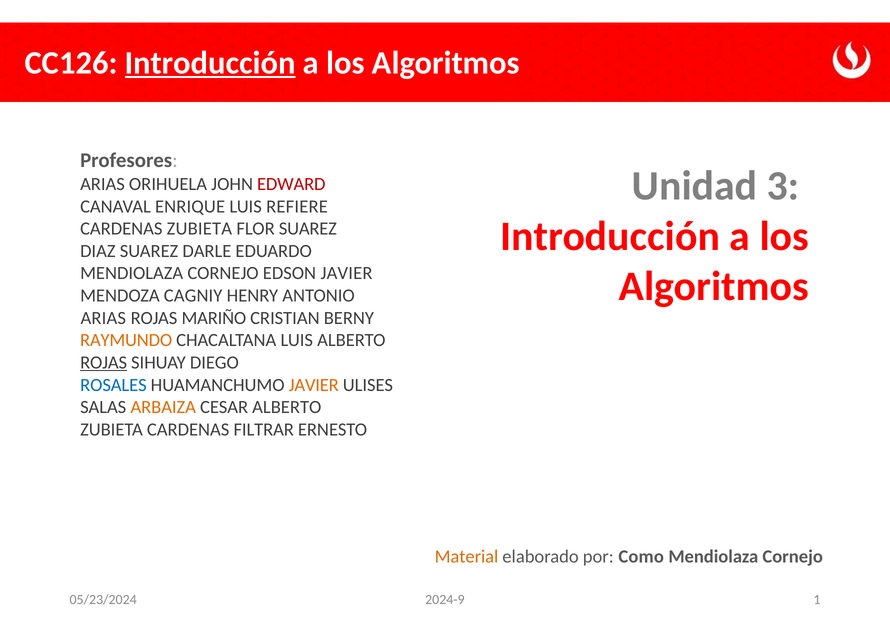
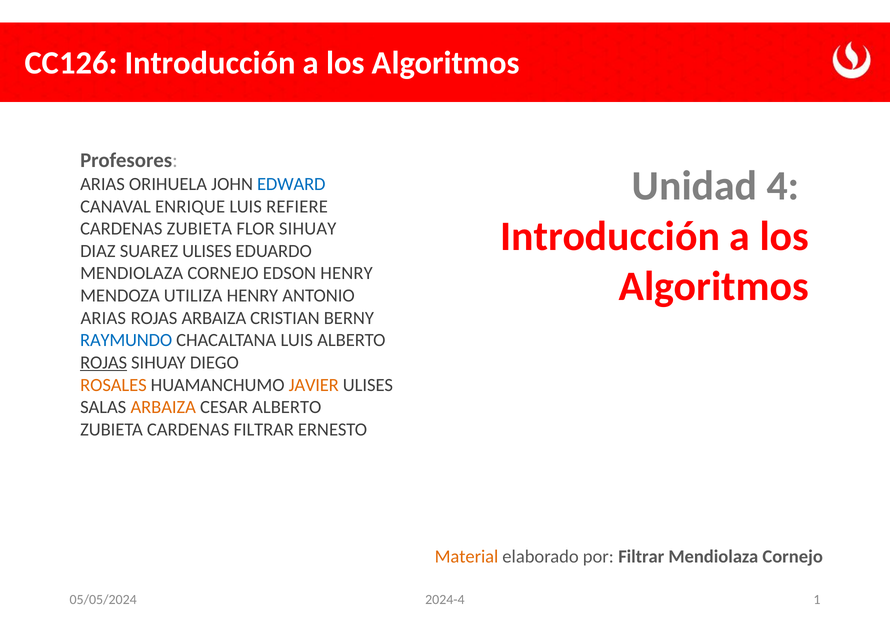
Introducción at (210, 63) underline: present -> none
3: 3 -> 4
EDWARD colour: red -> blue
FLOR SUAREZ: SUAREZ -> SIHUAY
SUAREZ DARLE: DARLE -> ULISES
EDSON JAVIER: JAVIER -> HENRY
CAGNIY: CAGNIY -> UTILIZA
ROJAS MARIÑO: MARIÑO -> ARBAIZA
RAYMUNDO colour: orange -> blue
ROSALES colour: blue -> orange
por Como: Como -> Filtrar
2024-9: 2024-9 -> 2024-4
05/23/2024: 05/23/2024 -> 05/05/2024
